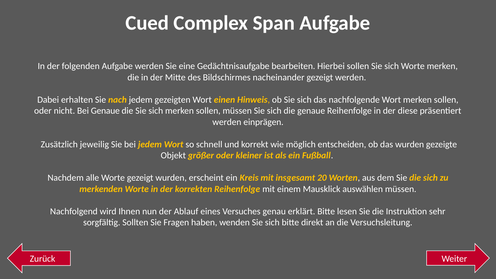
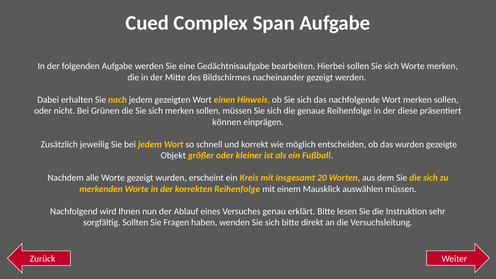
Bei Genaue: Genaue -> Grünen
werden at (227, 122): werden -> können
